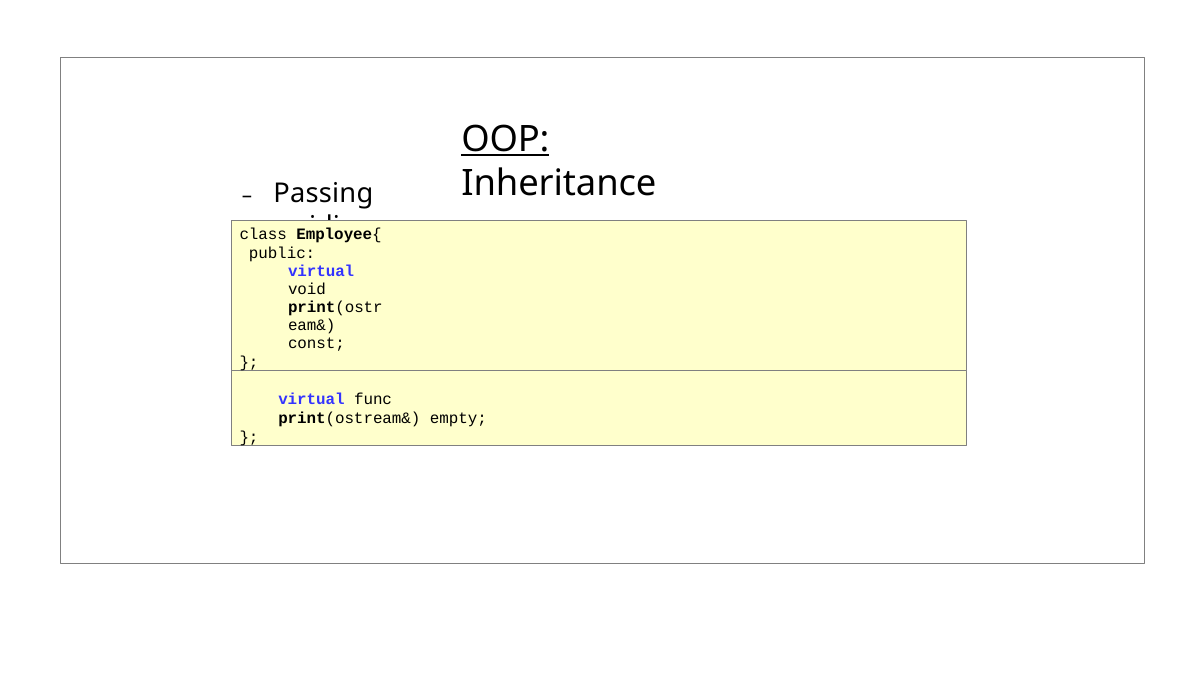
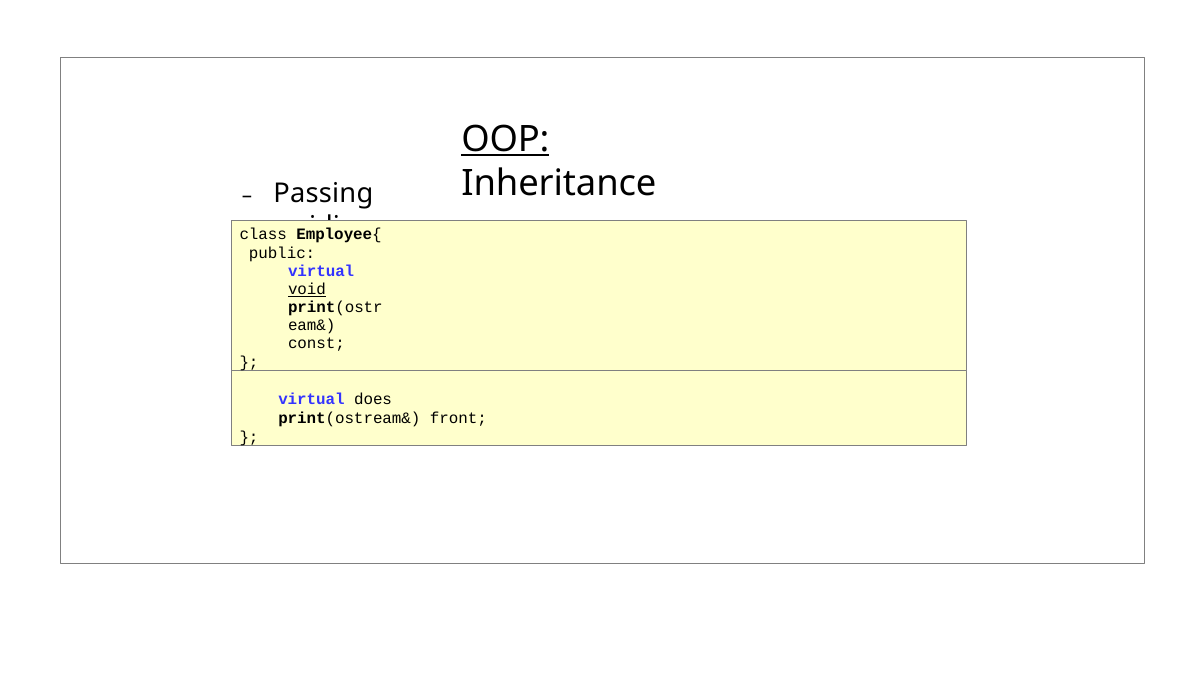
void at (307, 289) underline: none -> present
func: func -> does
empty: empty -> front
